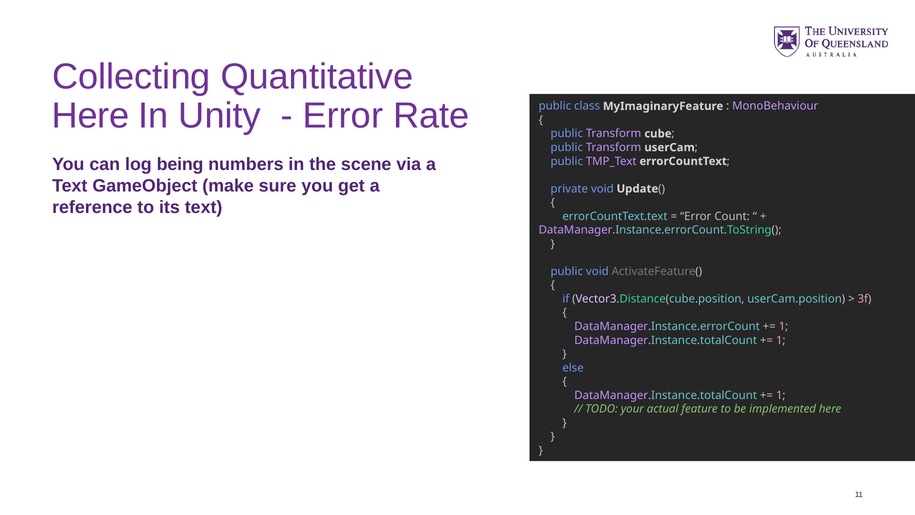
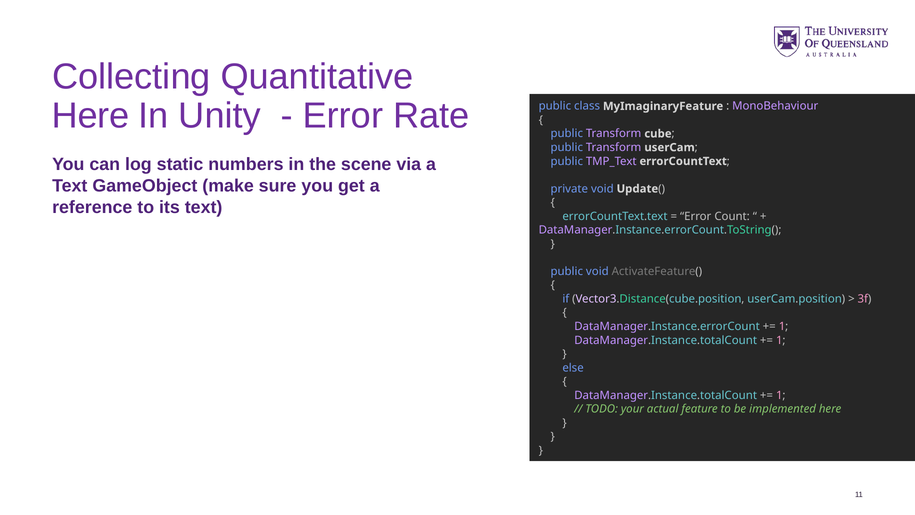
being: being -> static
